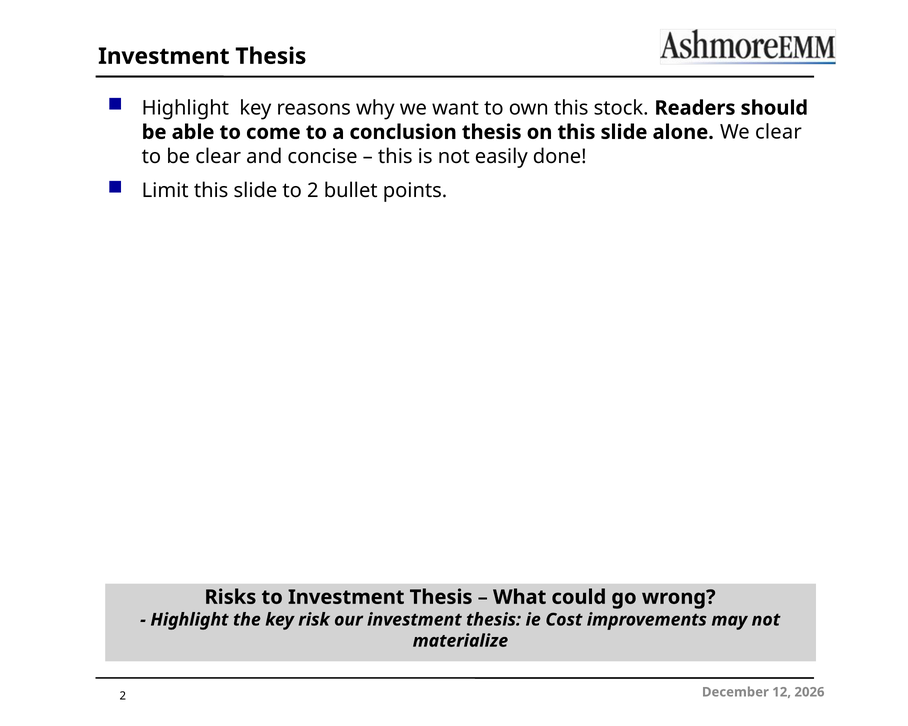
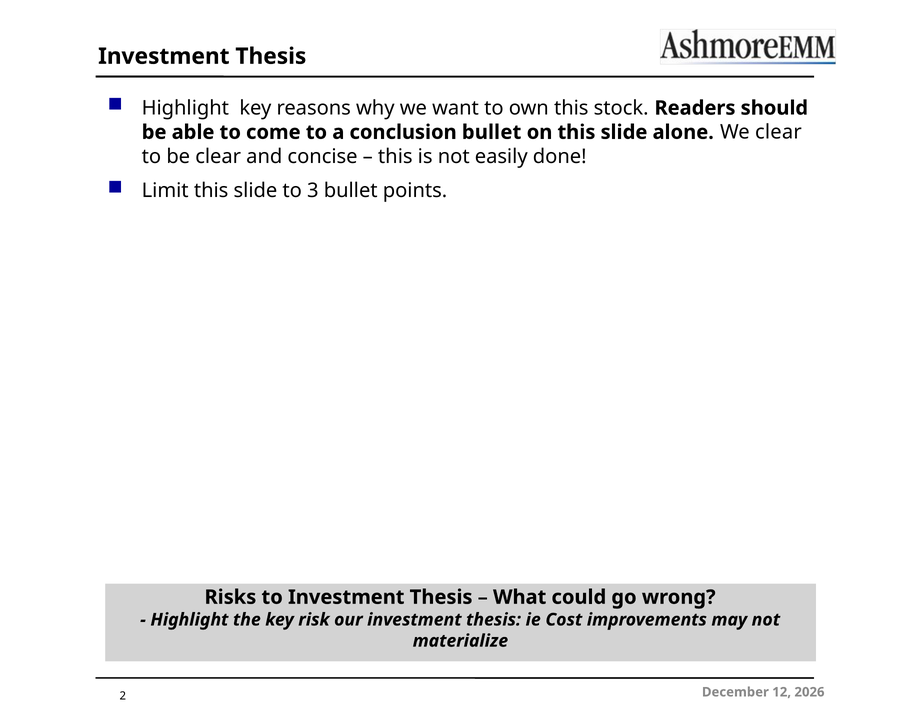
conclusion thesis: thesis -> bullet
to 2: 2 -> 3
